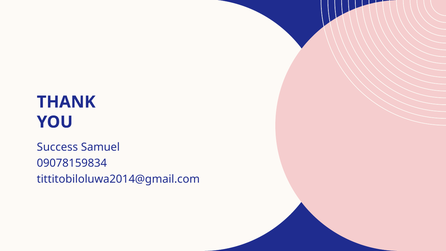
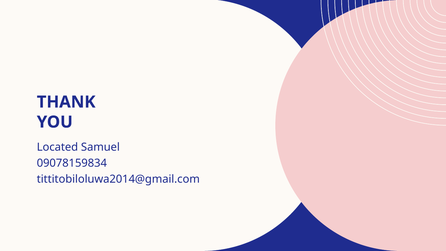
Success: Success -> Located
